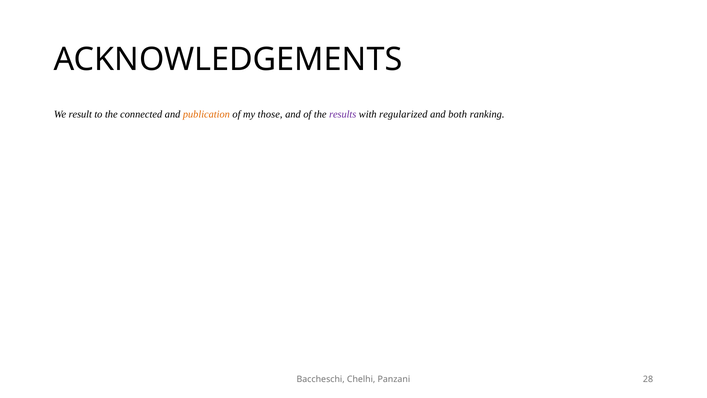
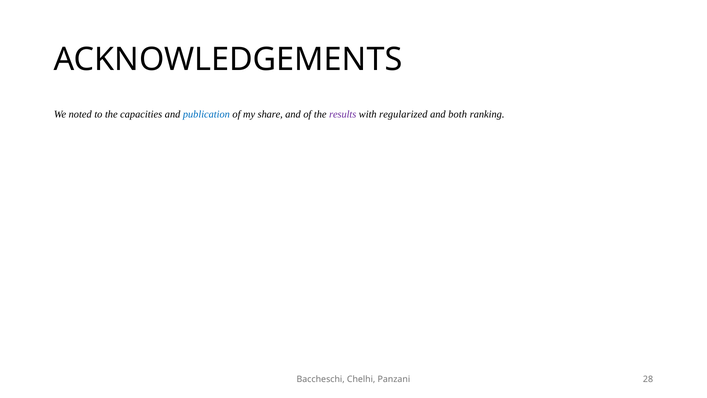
result: result -> noted
connected: connected -> capacities
publication colour: orange -> blue
those: those -> share
